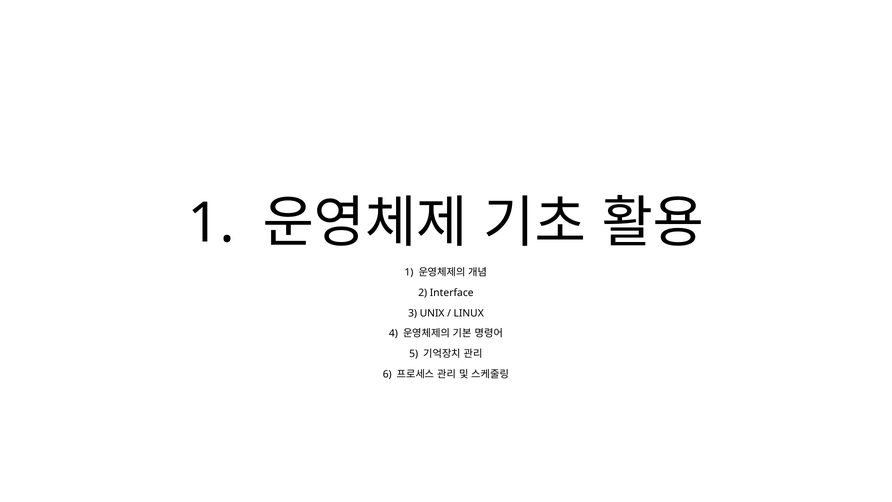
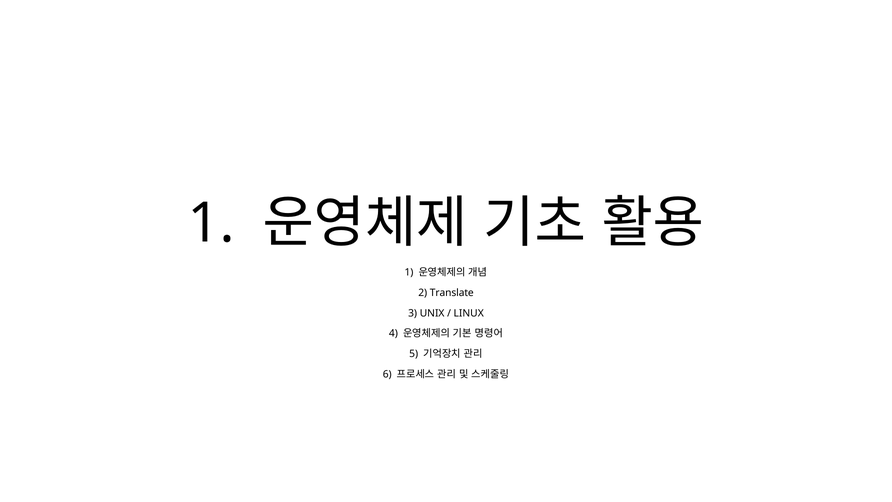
Interface: Interface -> Translate
